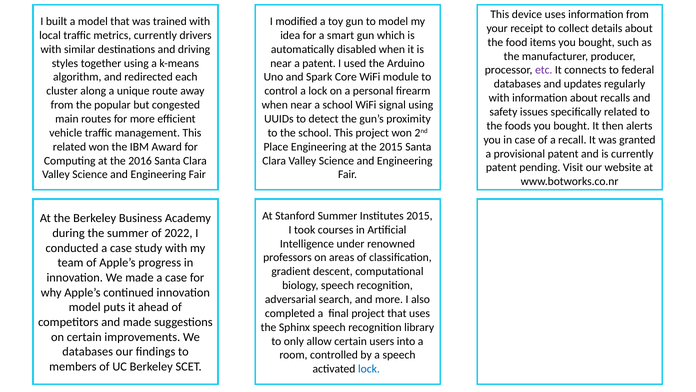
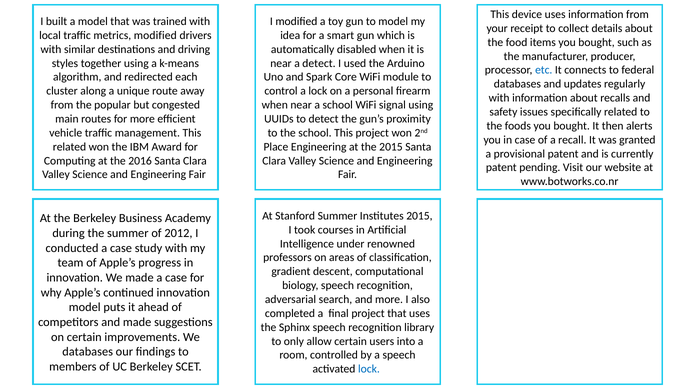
metrics currently: currently -> modified
a patent: patent -> detect
etc colour: purple -> blue
2022: 2022 -> 2012
